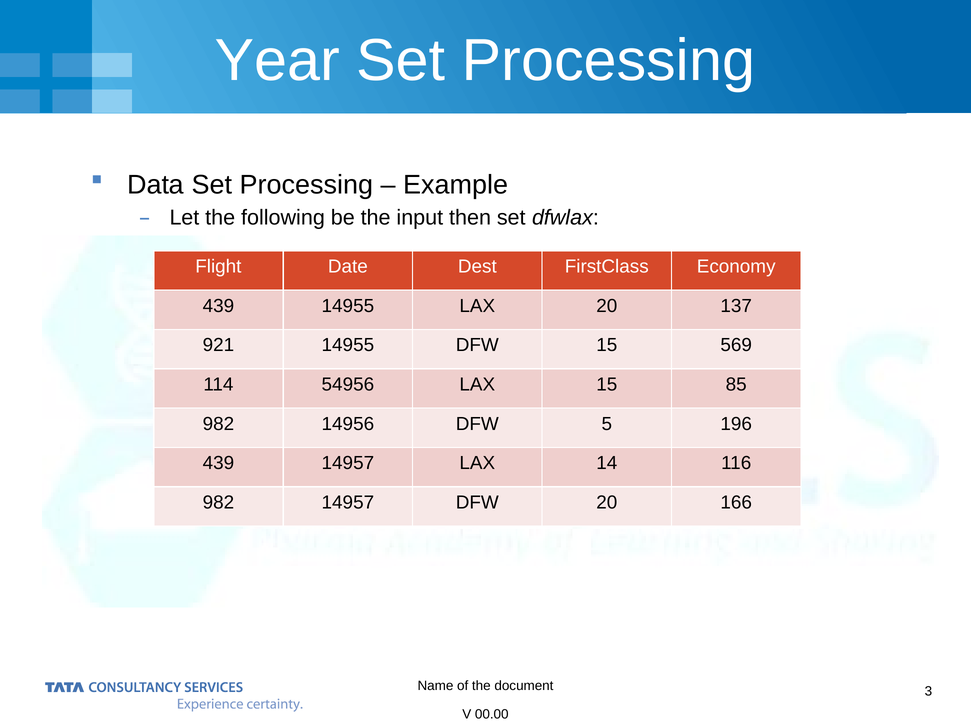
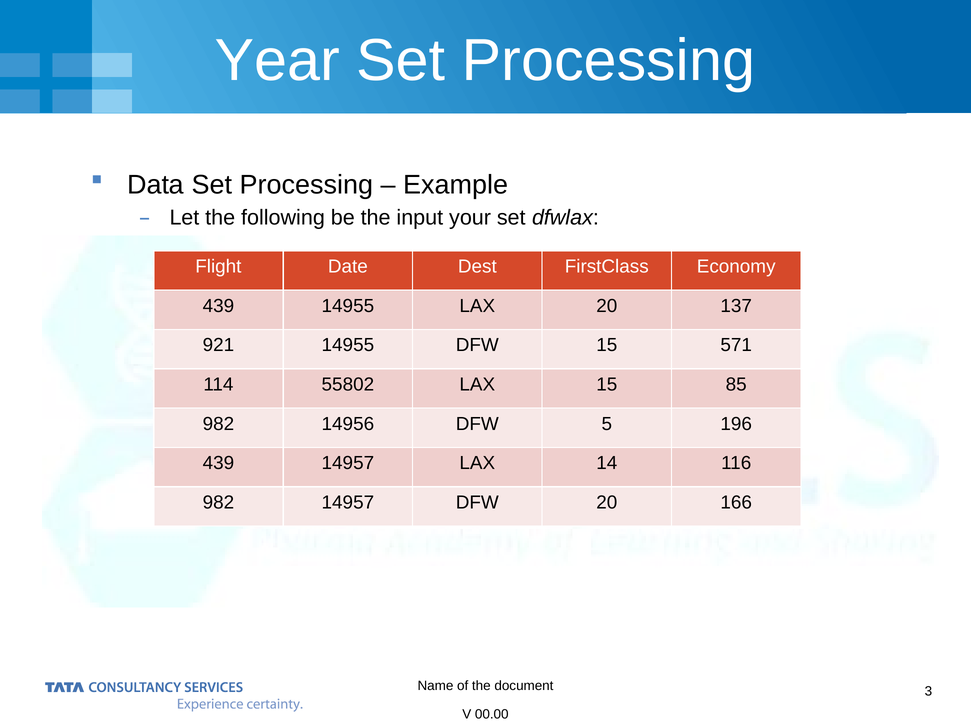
then: then -> your
569: 569 -> 571
54956: 54956 -> 55802
